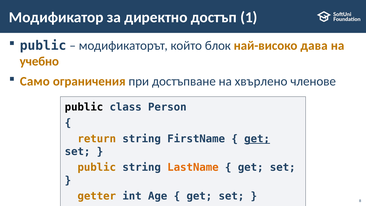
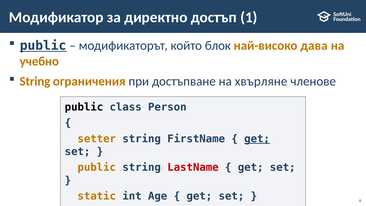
public at (43, 46) underline: none -> present
Само at (35, 81): Само -> String
хвърлено: хвърлено -> хвърляне
return: return -> setter
LastName colour: orange -> red
getter: getter -> static
